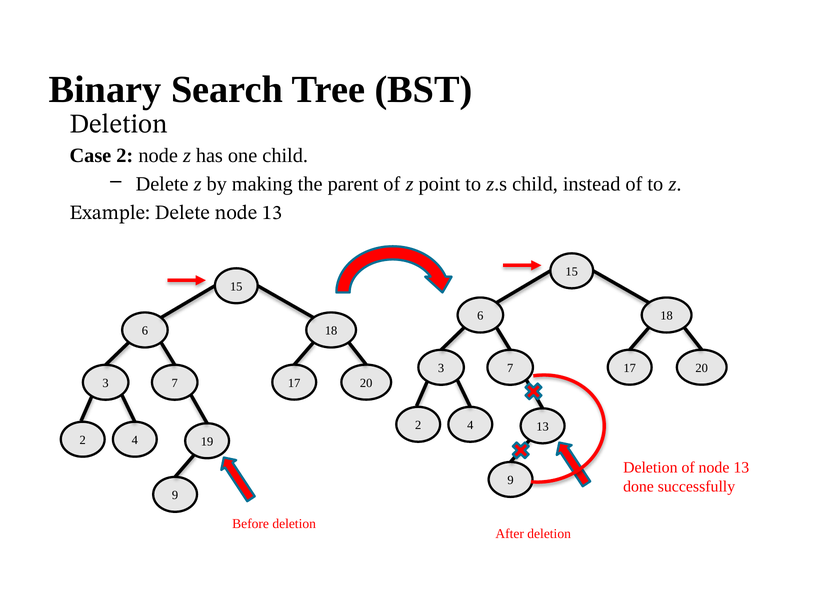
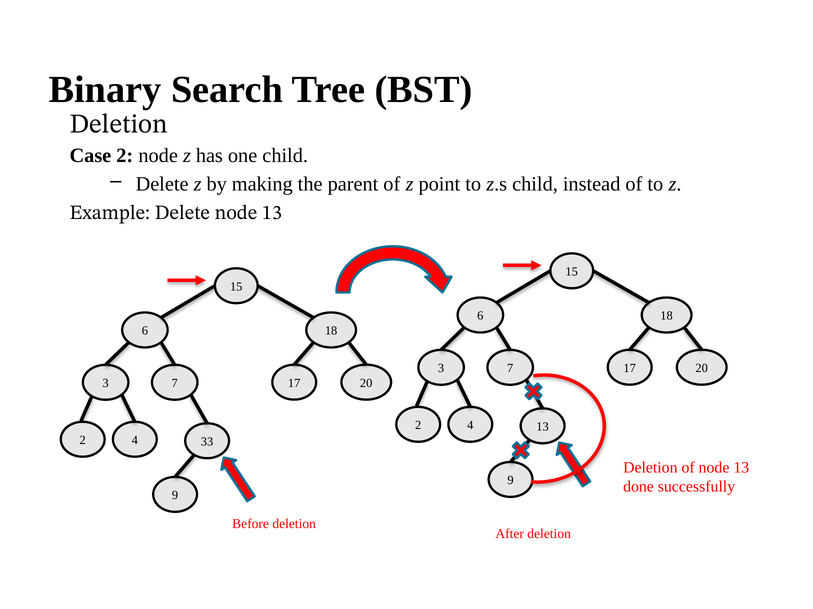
19: 19 -> 33
